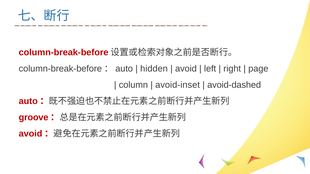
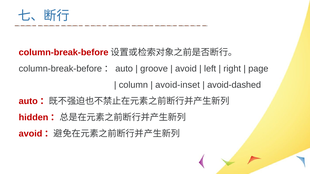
hidden: hidden -> groove
groove: groove -> hidden
